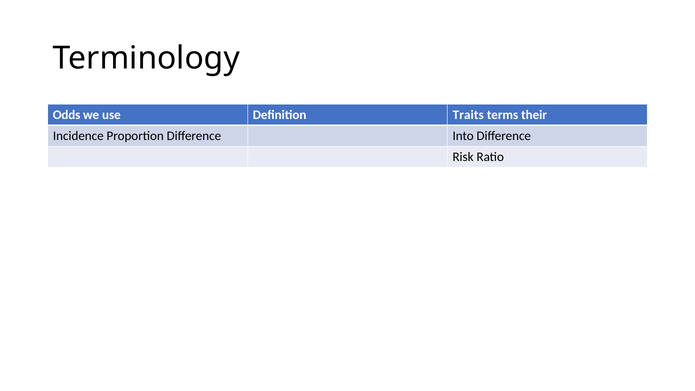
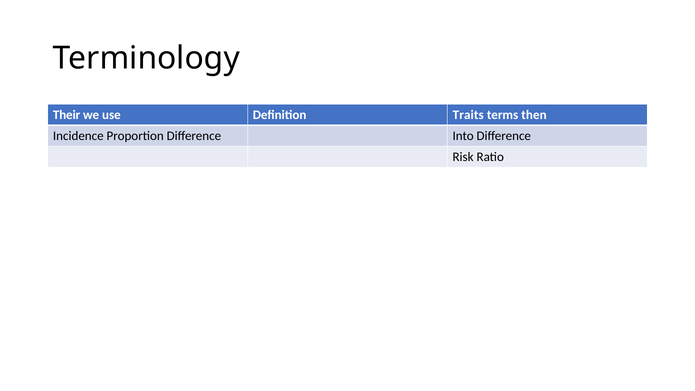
Odds: Odds -> Their
their: their -> then
